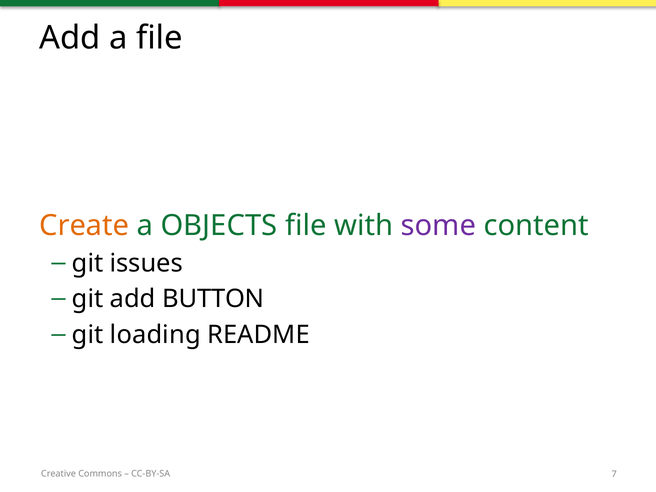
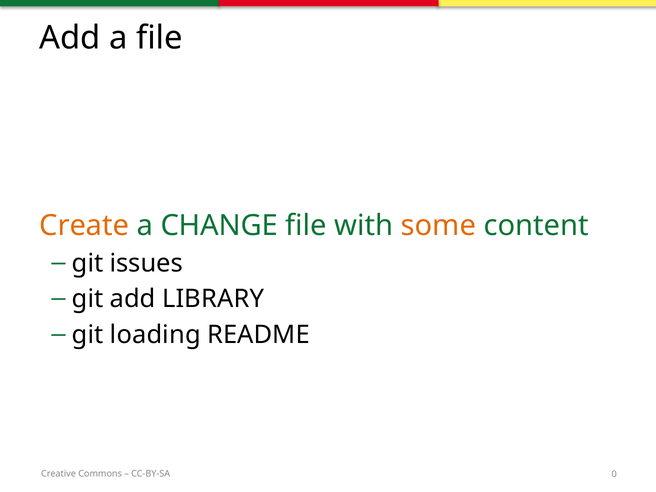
OBJECTS: OBJECTS -> CHANGE
some colour: purple -> orange
BUTTON: BUTTON -> LIBRARY
7: 7 -> 0
